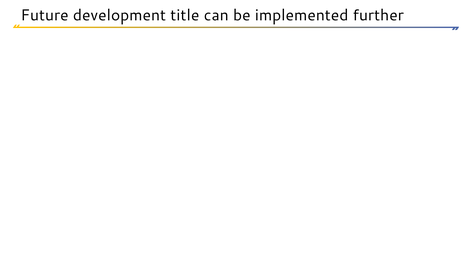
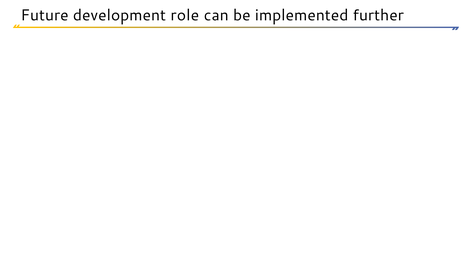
title: title -> role
